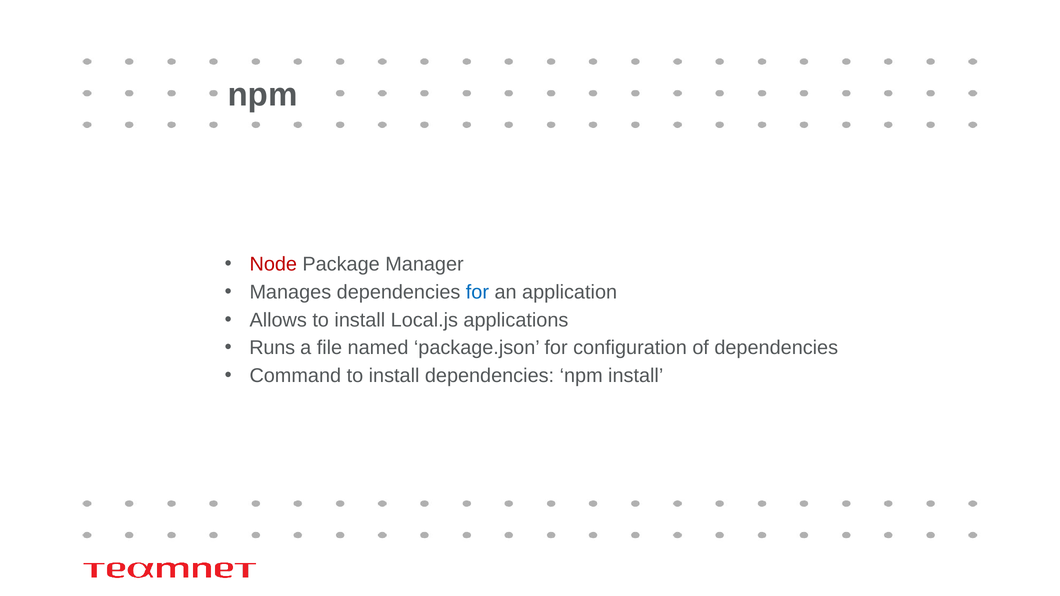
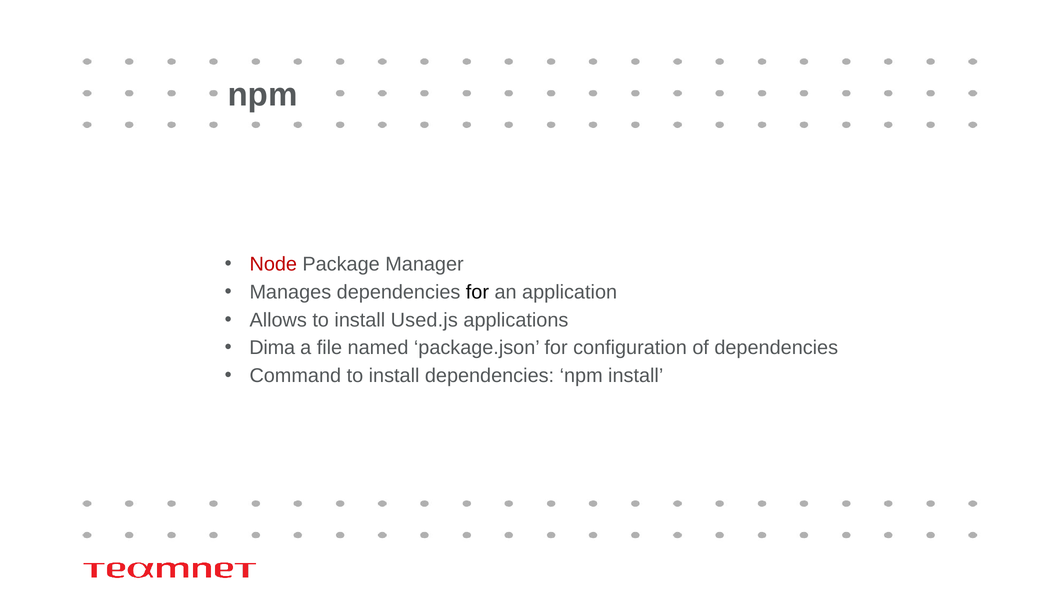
for at (477, 292) colour: blue -> black
Local.js: Local.js -> Used.js
Runs: Runs -> Dima
